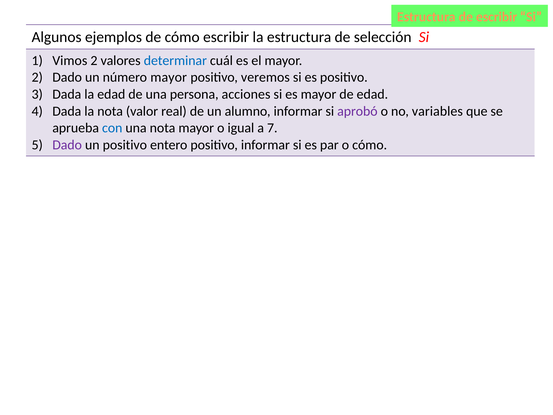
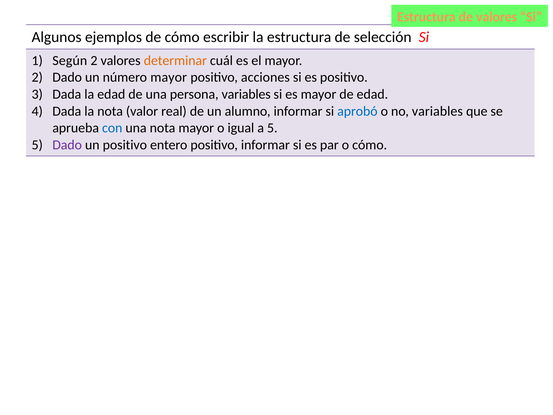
de escribir: escribir -> valores
Vimos: Vimos -> Según
determinar colour: blue -> orange
veremos: veremos -> acciones
persona acciones: acciones -> variables
aprobó colour: purple -> blue
a 7: 7 -> 5
